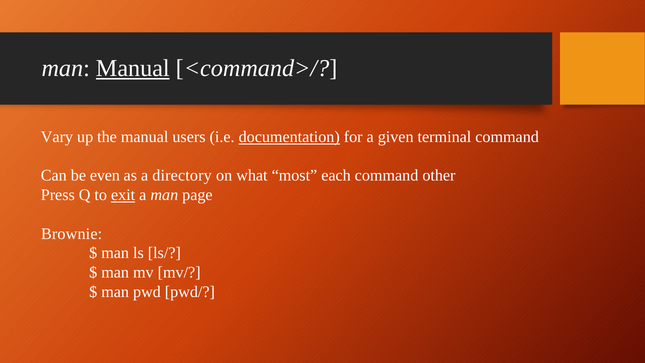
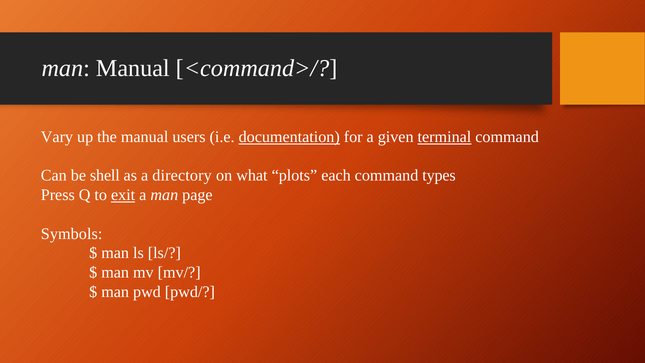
Manual at (133, 68) underline: present -> none
terminal underline: none -> present
even: even -> shell
most: most -> plots
other: other -> types
Brownie: Brownie -> Symbols
